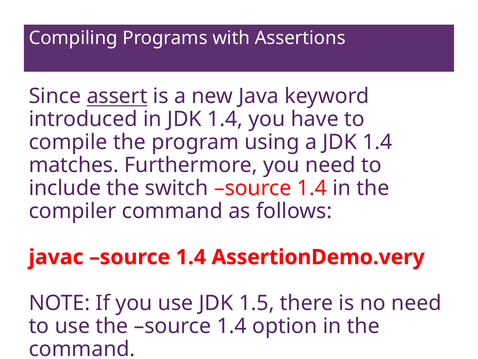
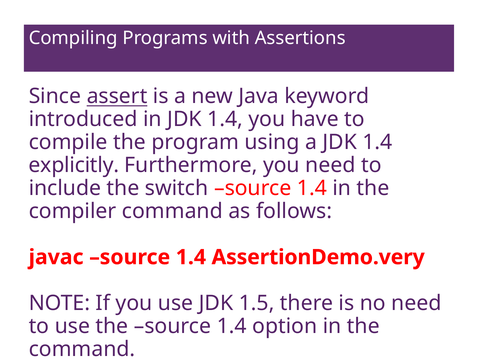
matches: matches -> explicitly
